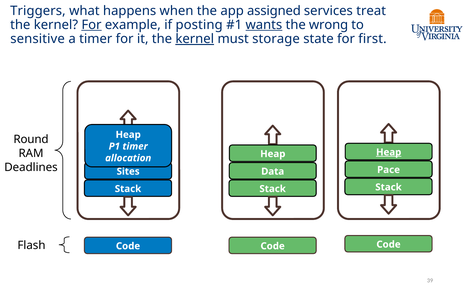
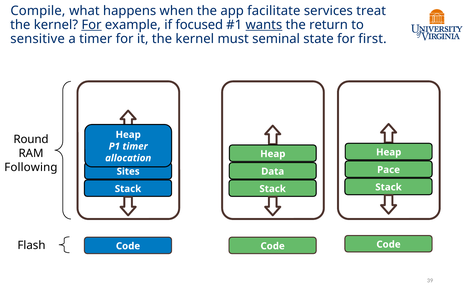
Triggers: Triggers -> Compile
assigned: assigned -> facilitate
posting: posting -> focused
wrong: wrong -> return
kernel at (195, 39) underline: present -> none
storage: storage -> seminal
Heap at (389, 152) underline: present -> none
Deadlines: Deadlines -> Following
